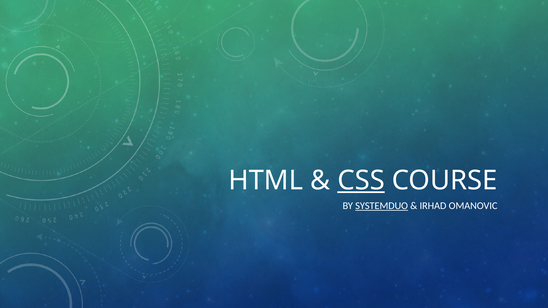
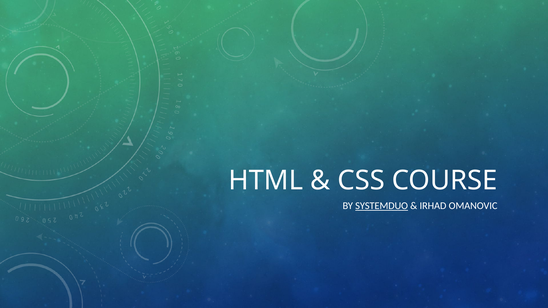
CSS underline: present -> none
